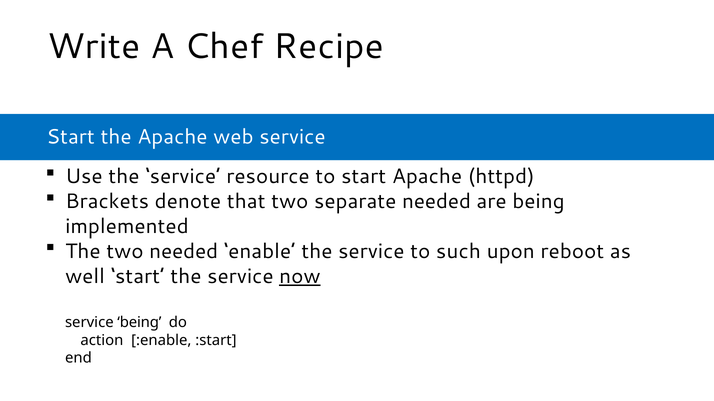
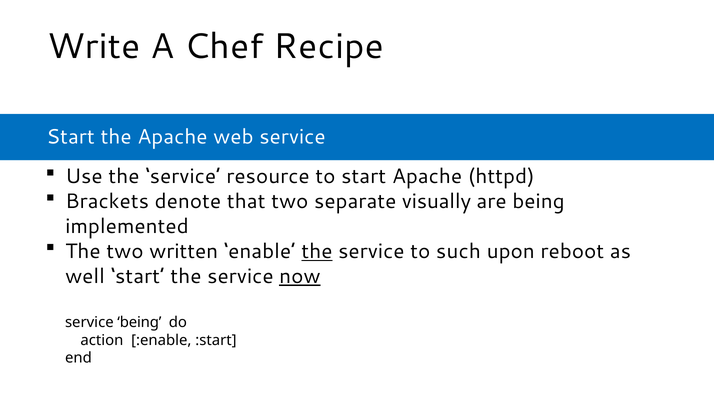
separate needed: needed -> visually
two needed: needed -> written
the at (317, 252) underline: none -> present
